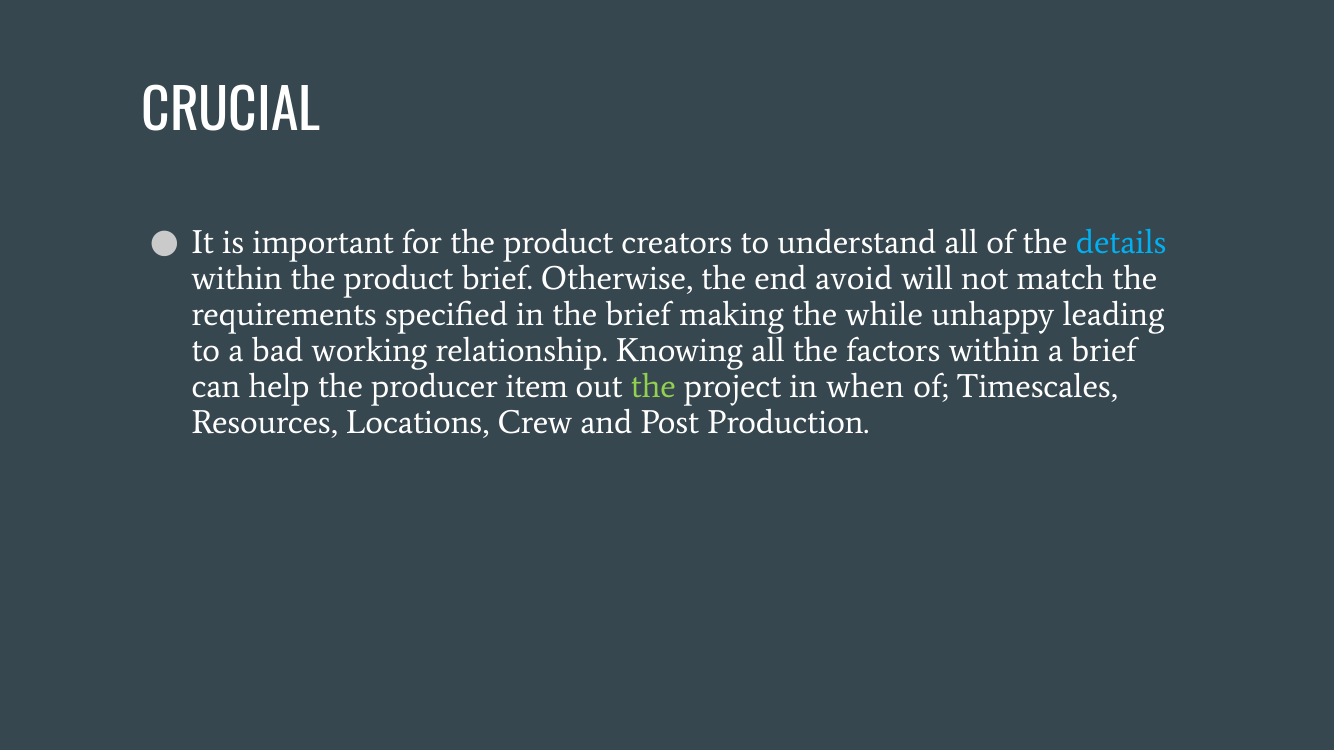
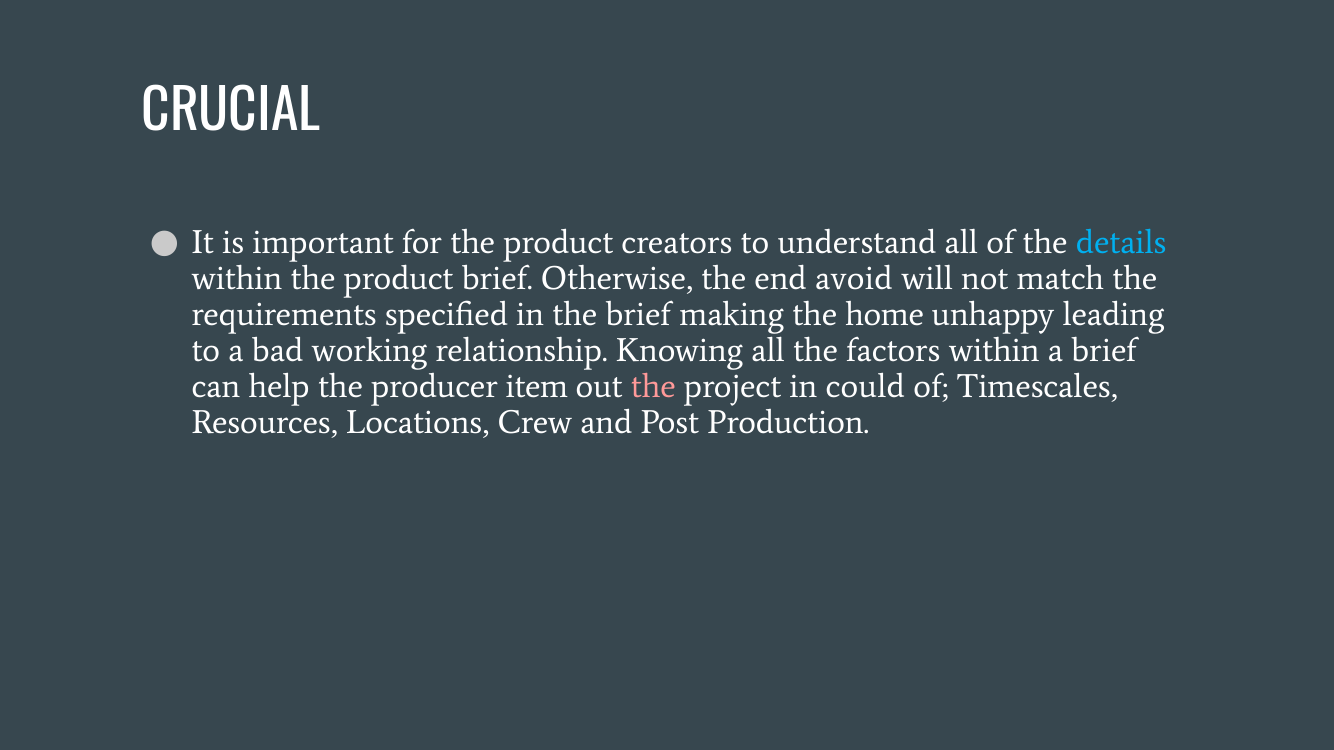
while: while -> home
the at (653, 387) colour: light green -> pink
when: when -> could
